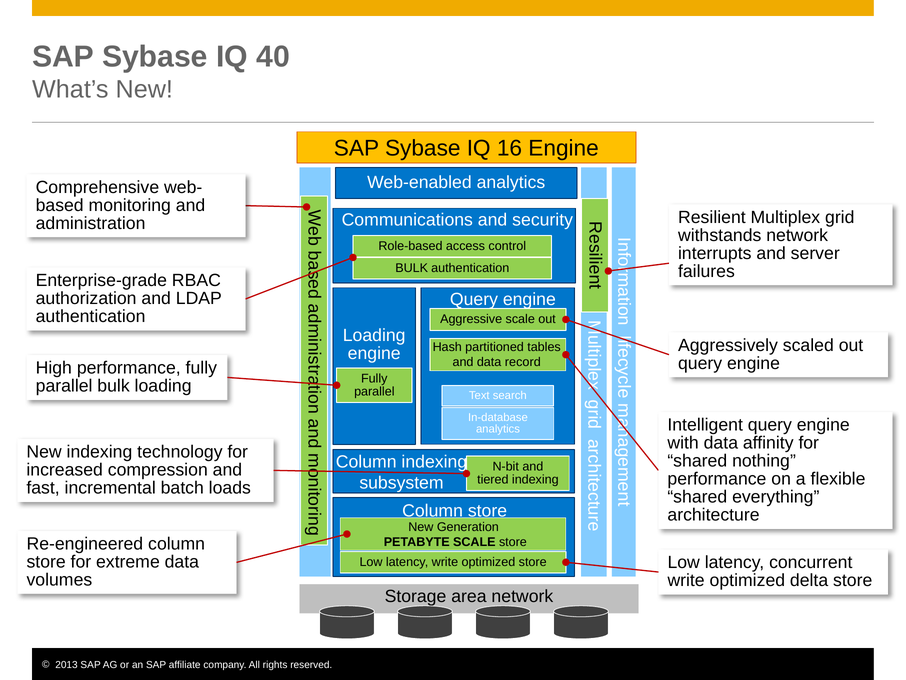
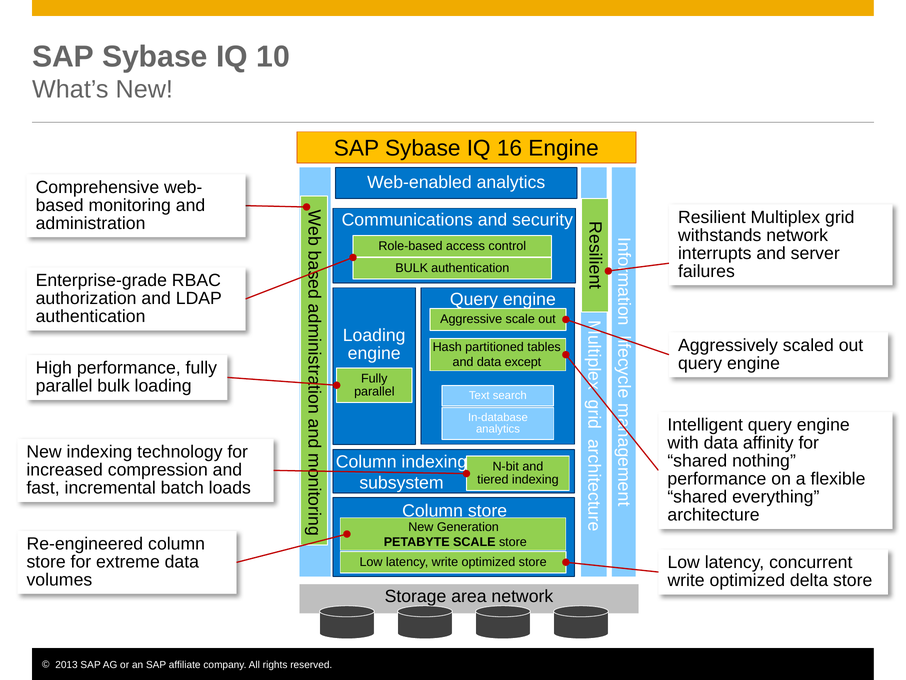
40: 40 -> 10
record: record -> except
